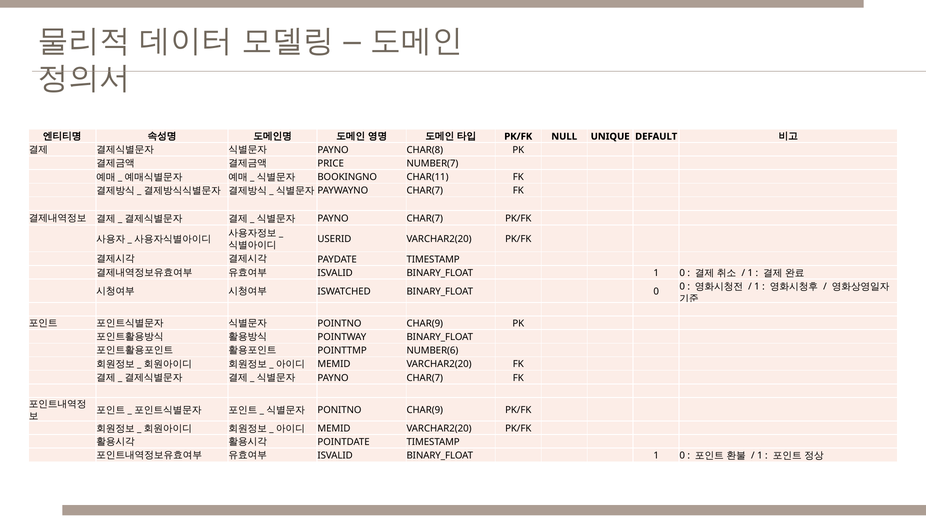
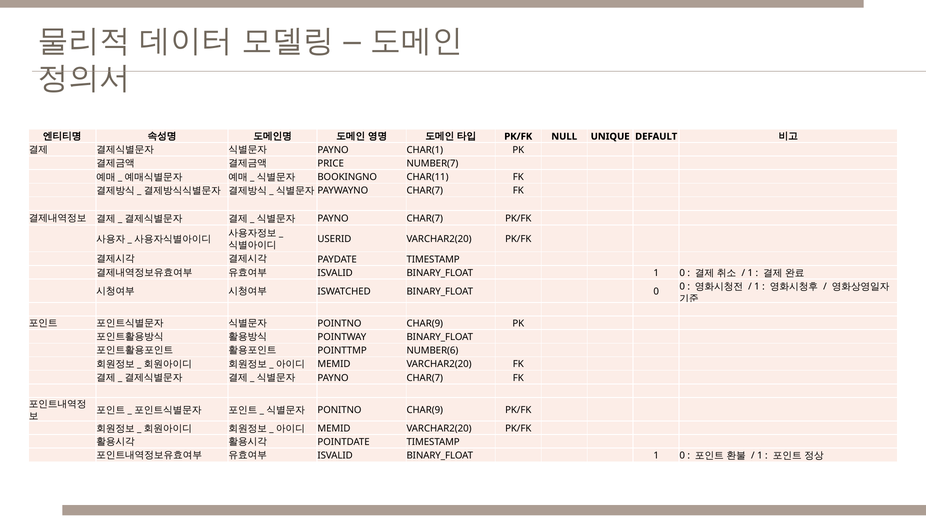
CHAR(8: CHAR(8 -> CHAR(1
